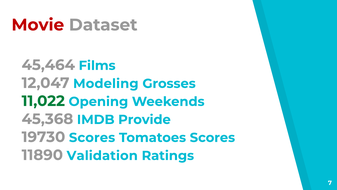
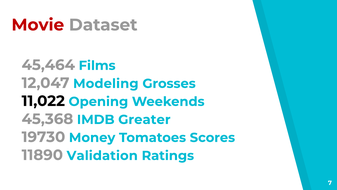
11,022 colour: green -> black
Provide: Provide -> Greater
19730 Scores: Scores -> Money
